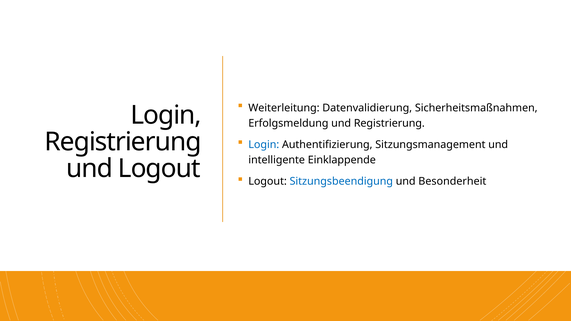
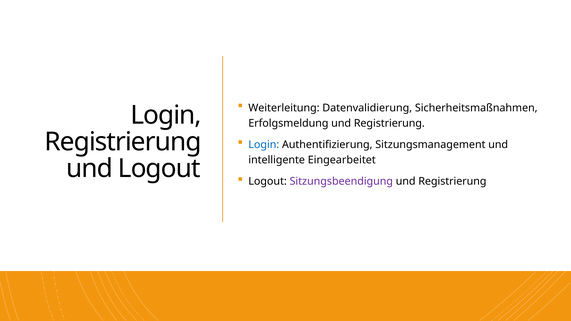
Einklappende: Einklappende -> Eingearbeitet
Sitzungsbeendigung colour: blue -> purple
Besonderheit at (452, 181): Besonderheit -> Registrierung
